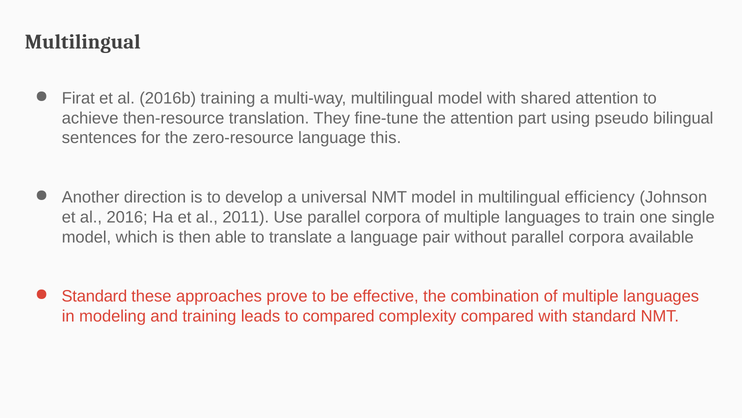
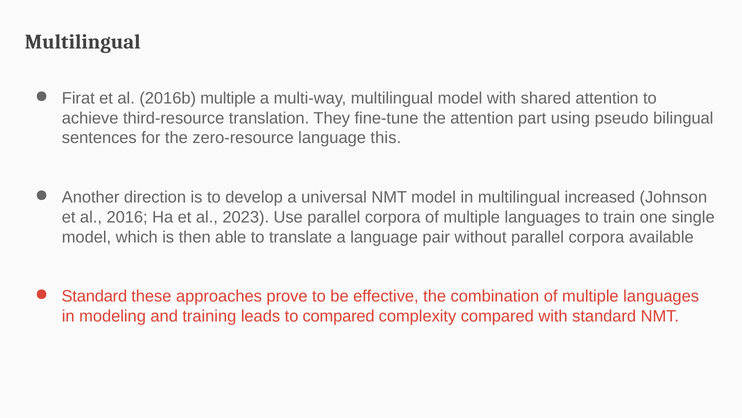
2016b training: training -> multiple
then-resource: then-resource -> third-resource
efficiency: efficiency -> increased
2011: 2011 -> 2023
